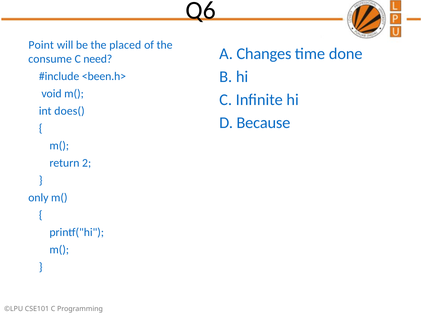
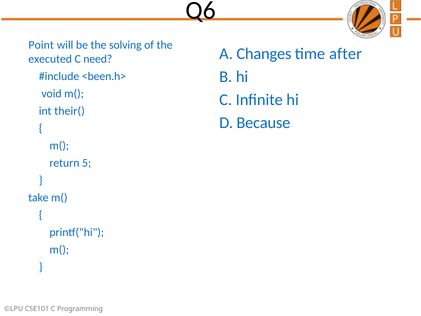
placed: placed -> solving
done: done -> after
consume: consume -> executed
does(: does( -> their(
2: 2 -> 5
only: only -> take
